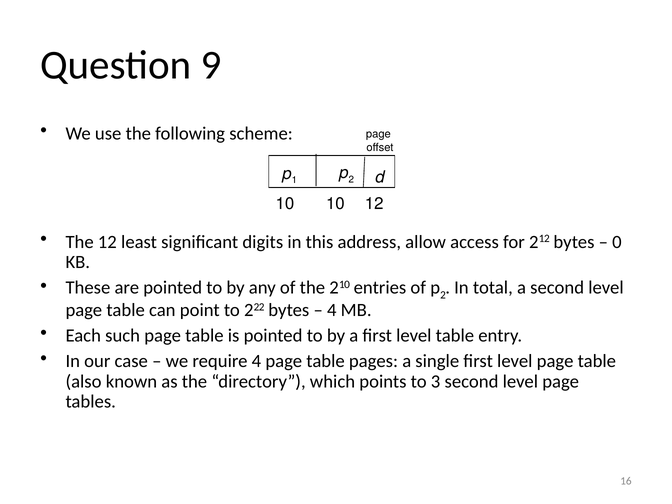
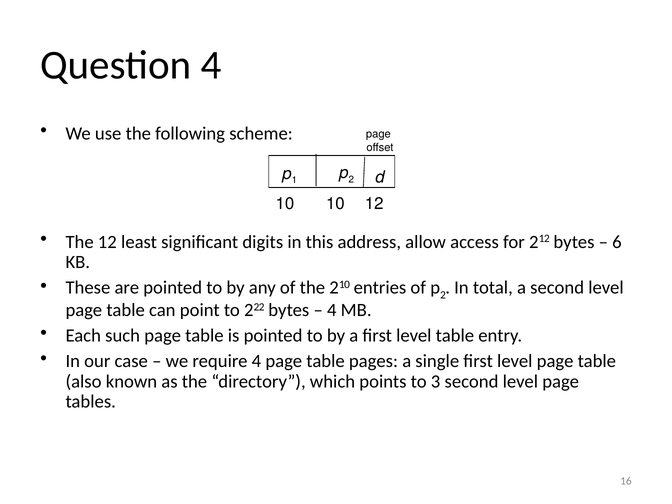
Question 9: 9 -> 4
0: 0 -> 6
